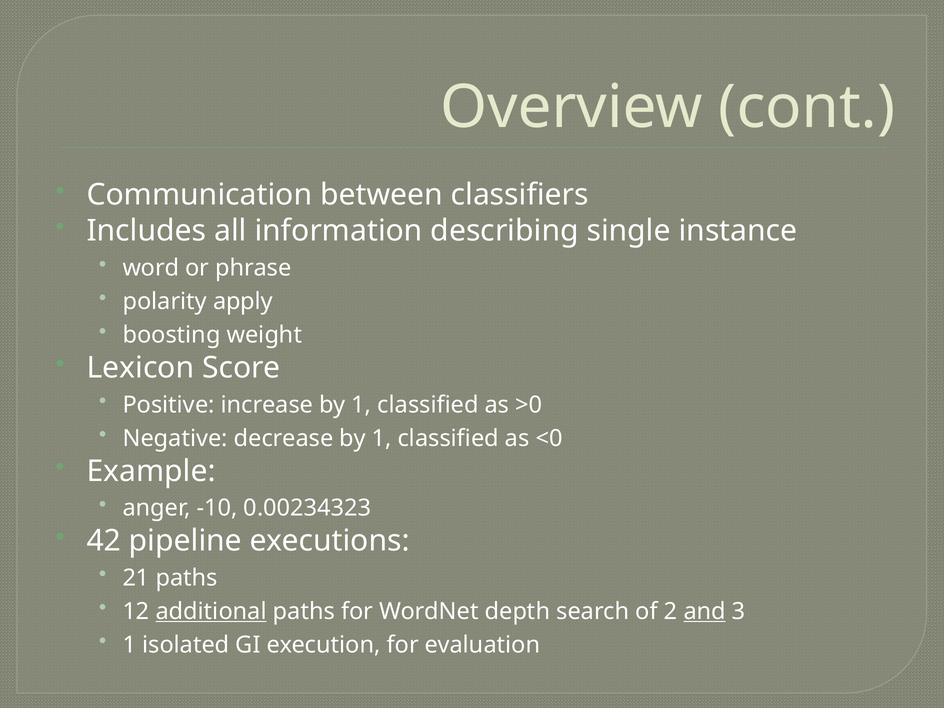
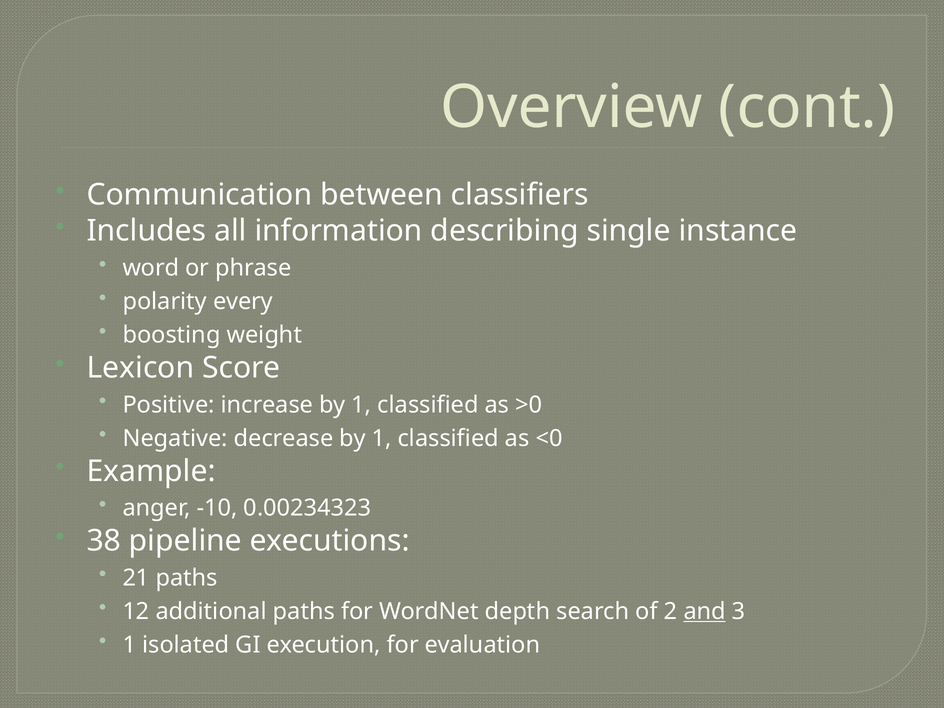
apply: apply -> every
42: 42 -> 38
additional underline: present -> none
